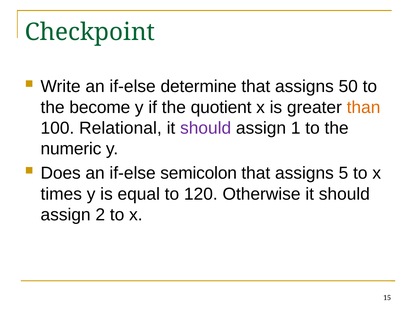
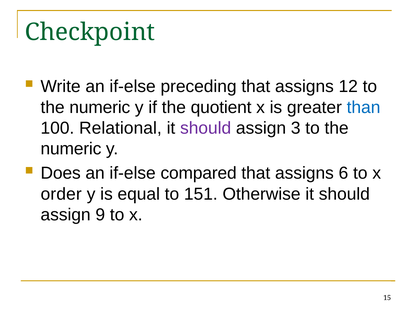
determine: determine -> preceding
50: 50 -> 12
become at (100, 107): become -> numeric
than colour: orange -> blue
1: 1 -> 3
semicolon: semicolon -> compared
5: 5 -> 6
times: times -> order
120: 120 -> 151
2: 2 -> 9
